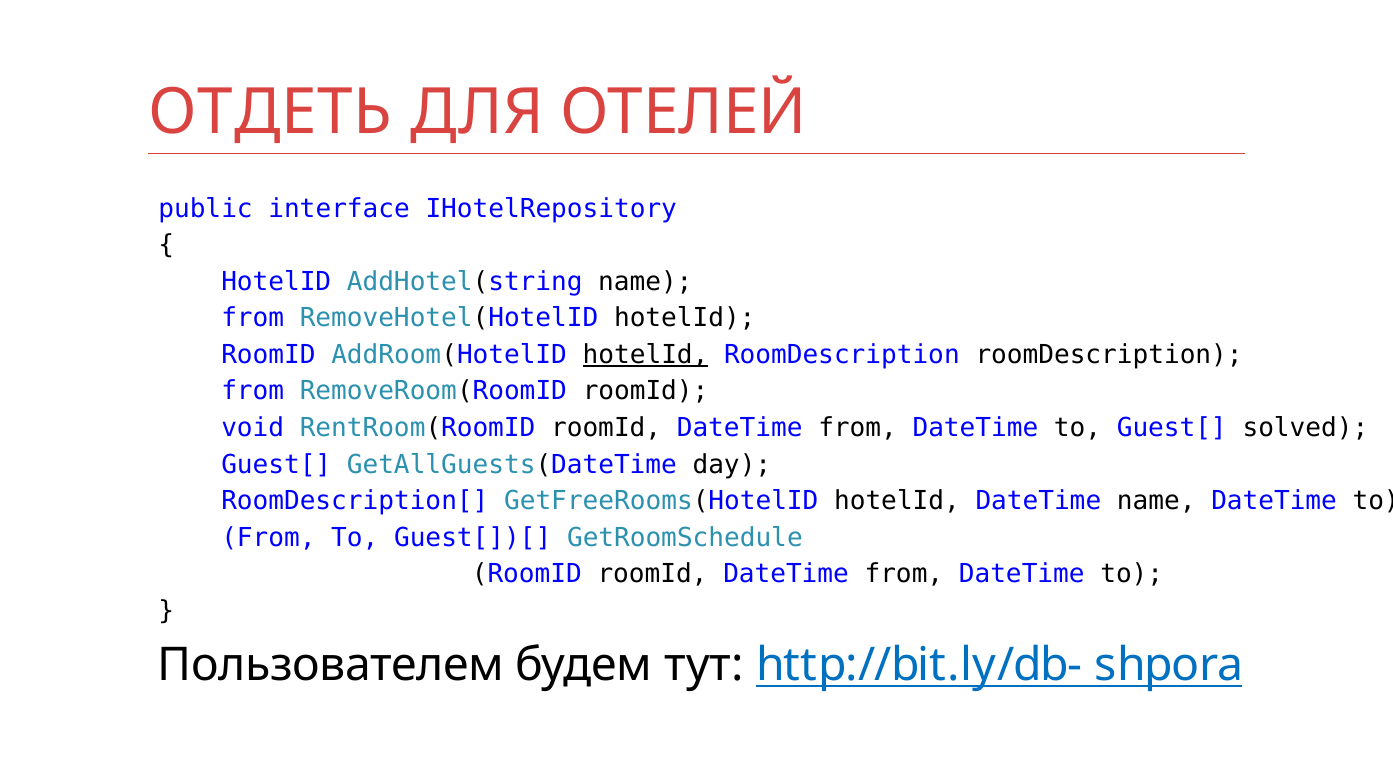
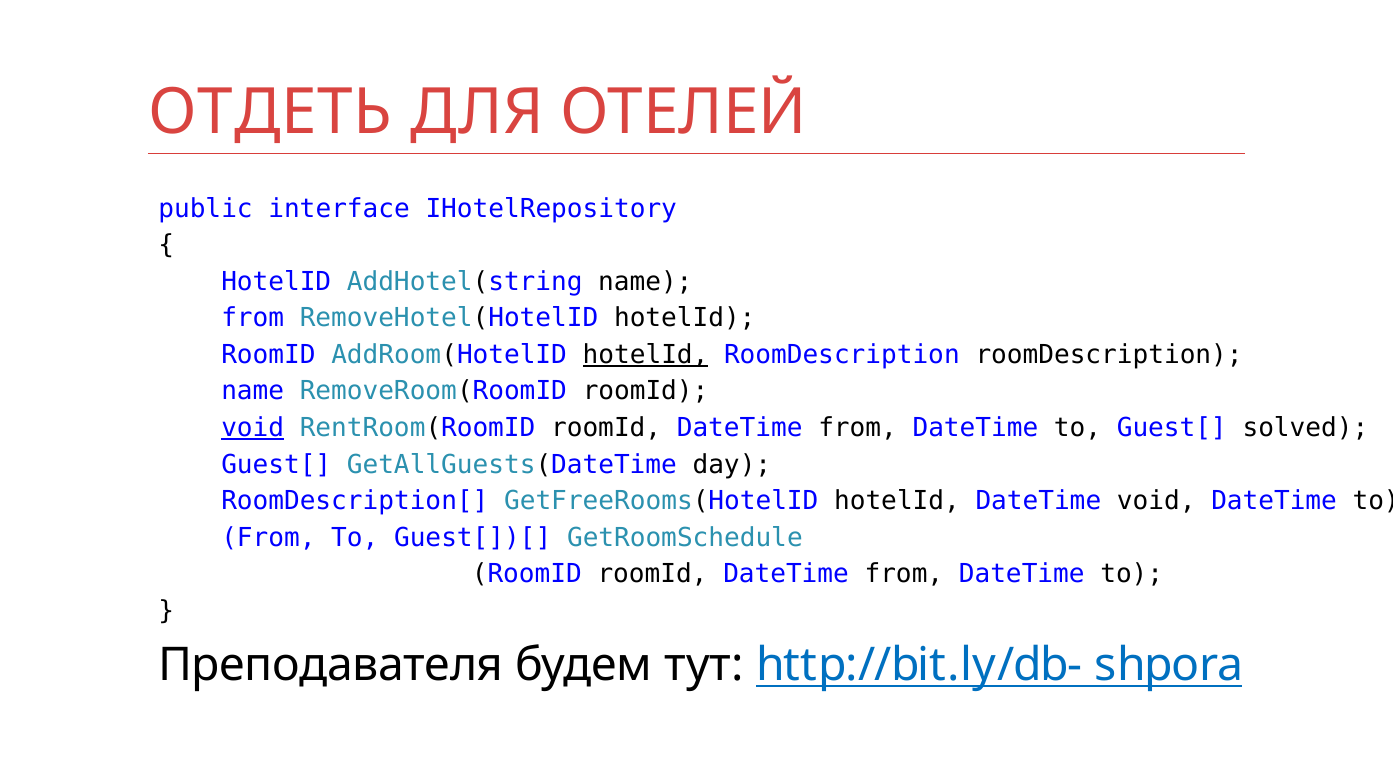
from at (253, 391): from -> name
void at (253, 428) underline: none -> present
DateTime name: name -> void
Пользователем: Пользователем -> Преподавателя
